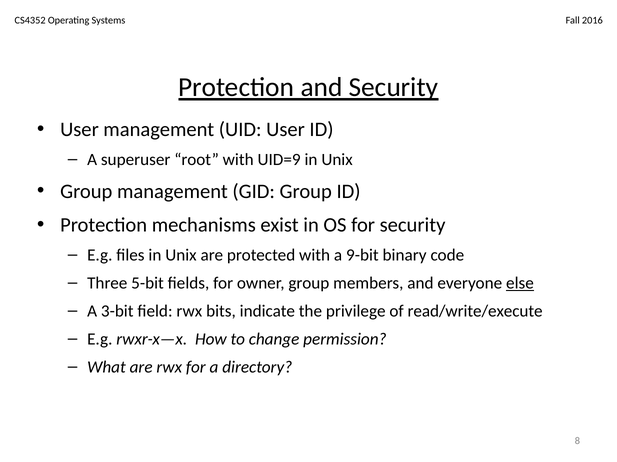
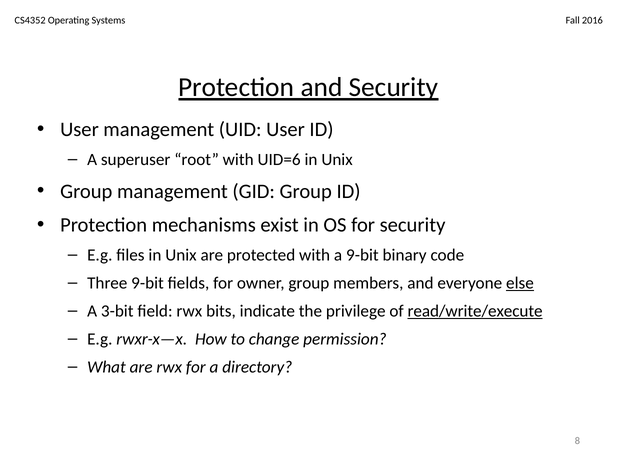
UID=9: UID=9 -> UID=6
Three 5-bit: 5-bit -> 9-bit
read/write/execute underline: none -> present
